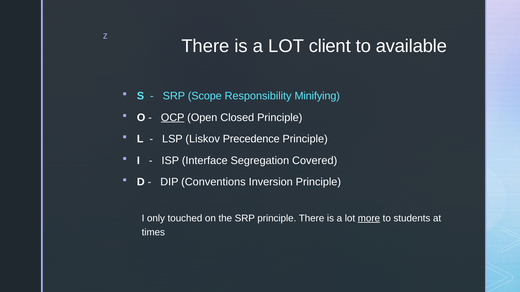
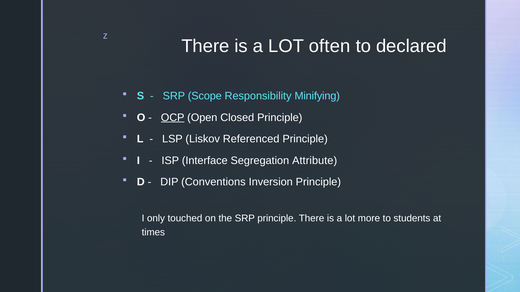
client: client -> often
available: available -> declared
Precedence: Precedence -> Referenced
Covered: Covered -> Attribute
more underline: present -> none
